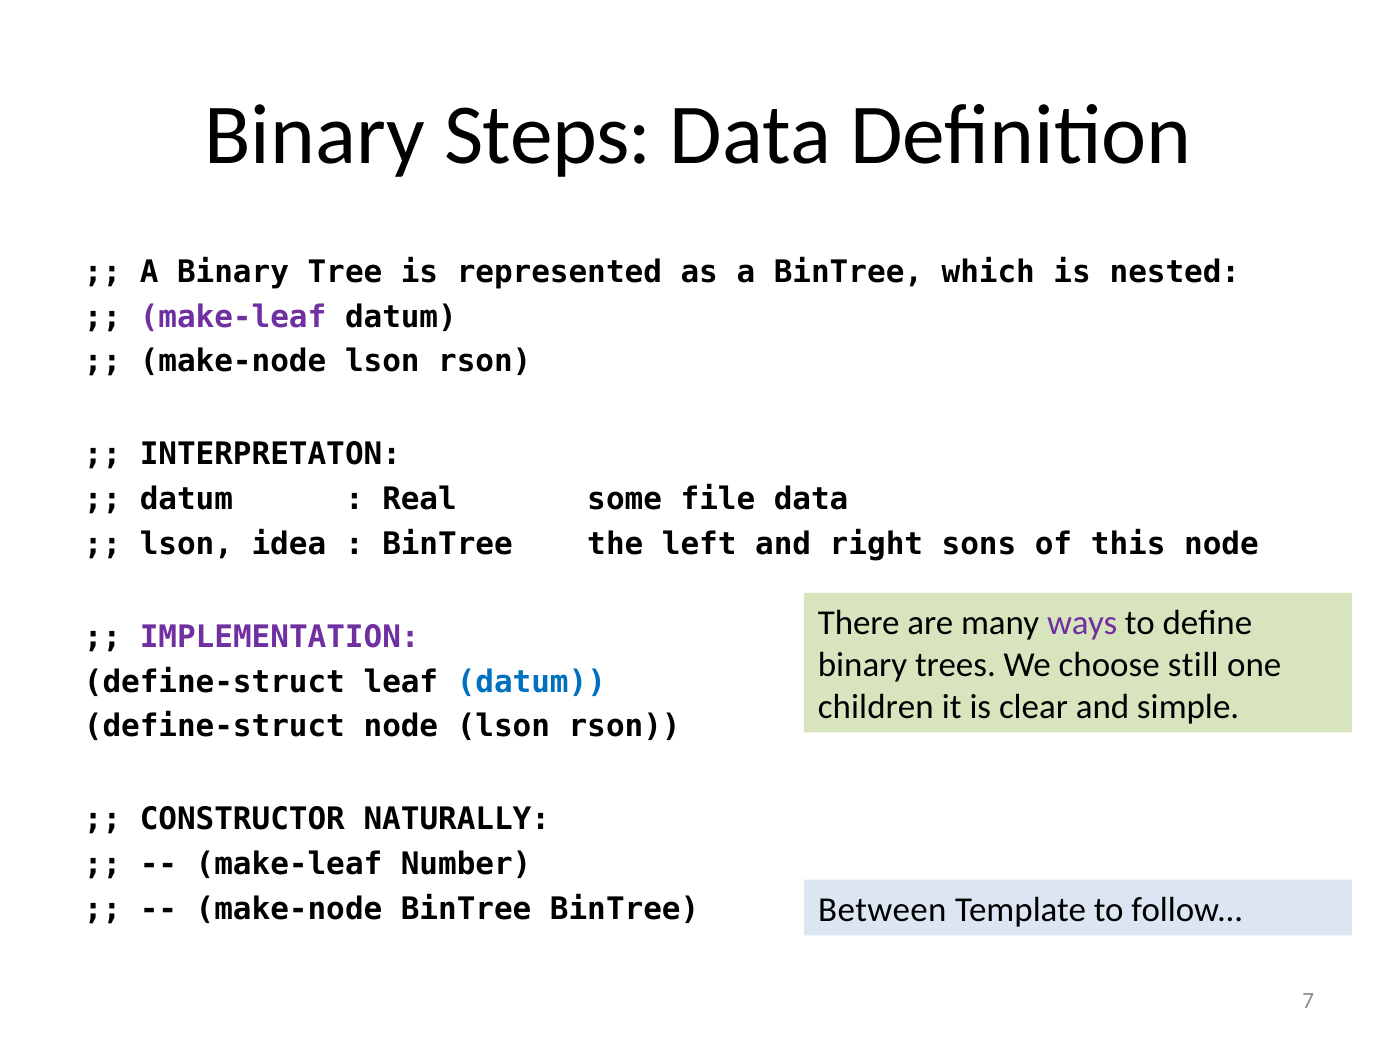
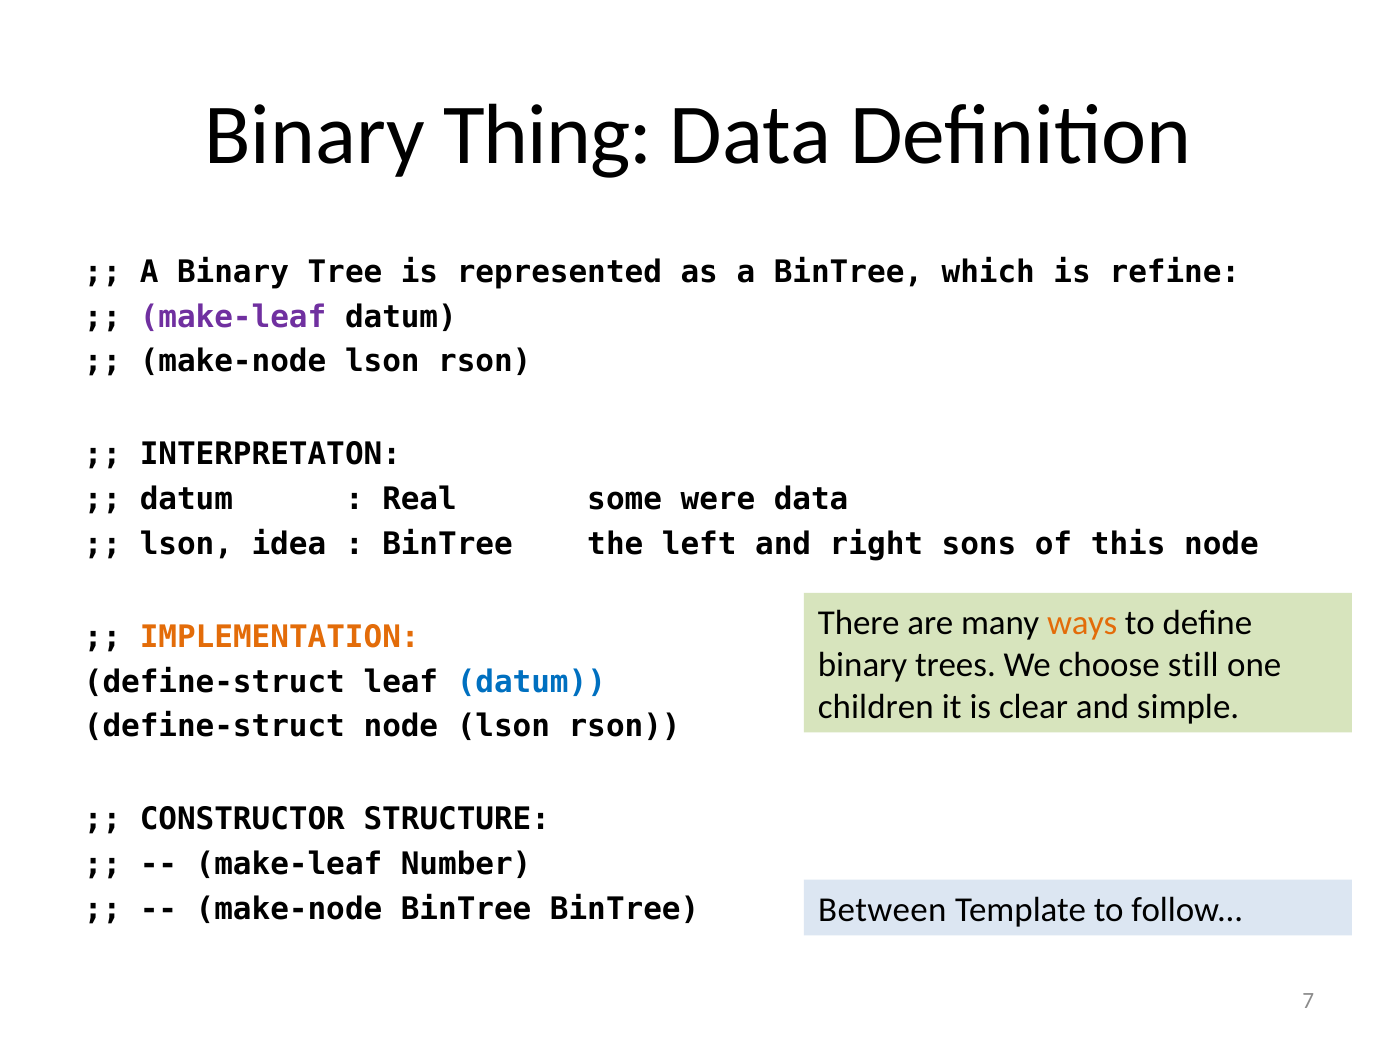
Steps: Steps -> Thing
nested: nested -> refine
file: file -> were
ways colour: purple -> orange
IMPLEMENTATION colour: purple -> orange
NATURALLY: NATURALLY -> STRUCTURE
